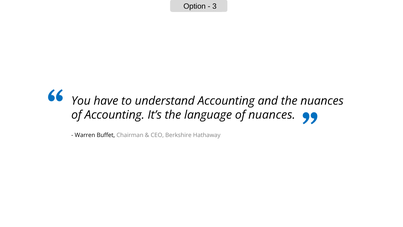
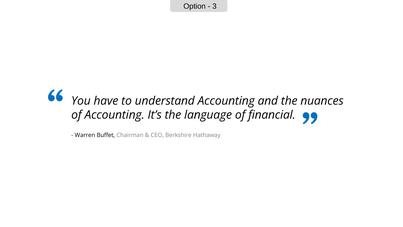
of nuances: nuances -> financial
